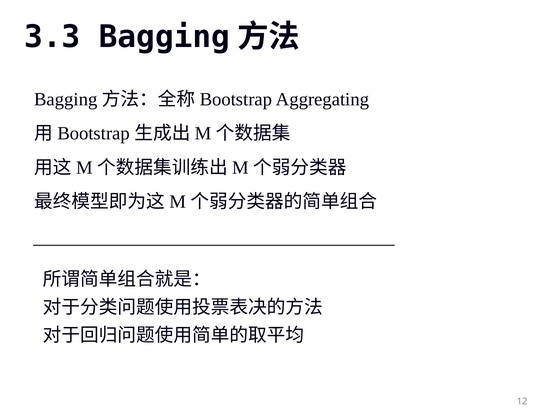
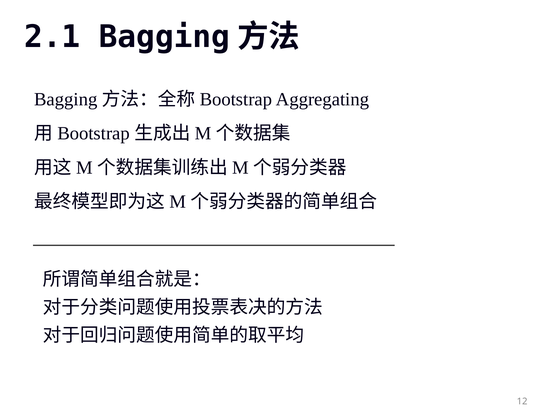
3.3: 3.3 -> 2.1
